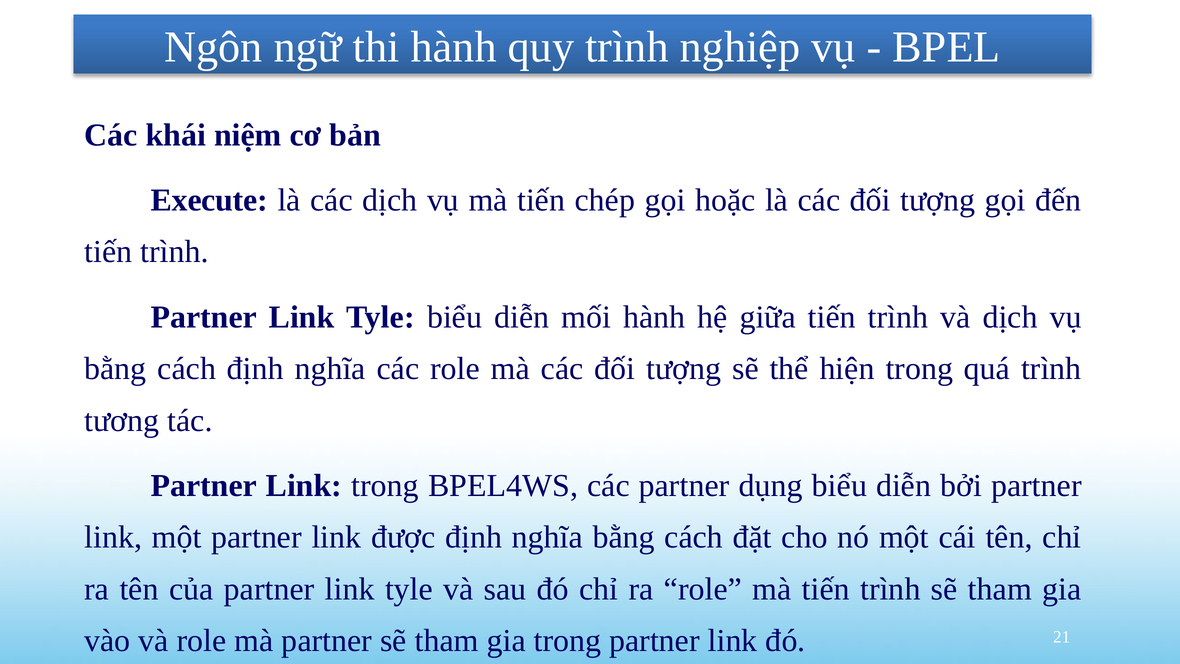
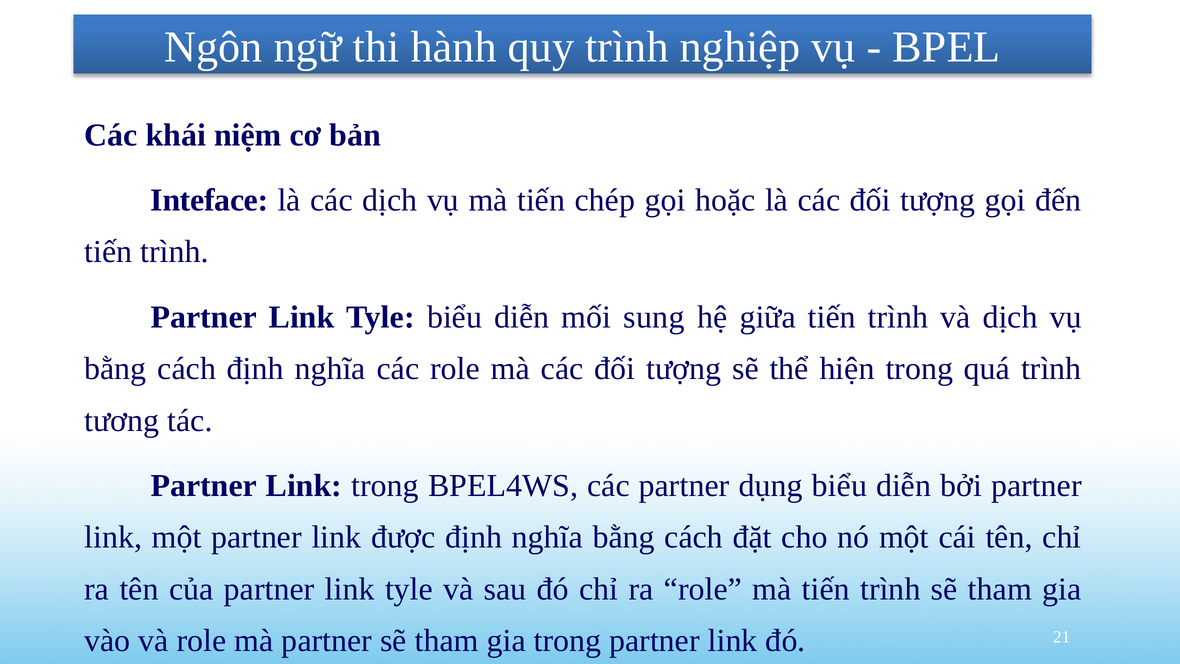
Execute: Execute -> Inteface
mối hành: hành -> sung
